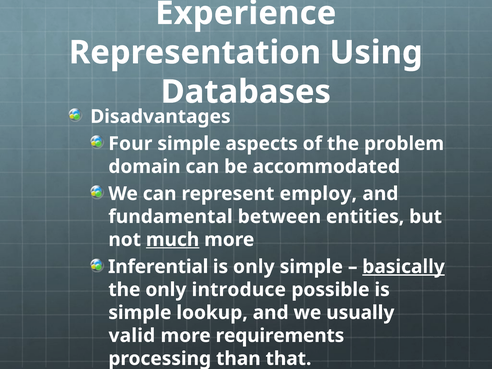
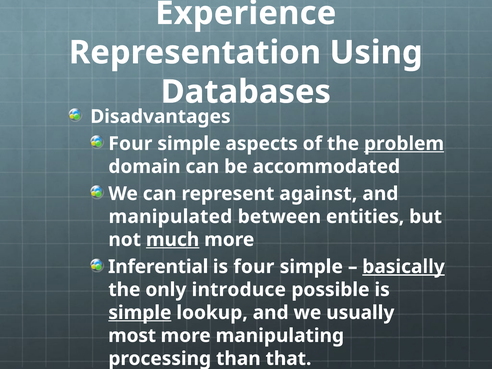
problem underline: none -> present
employ: employ -> against
fundamental: fundamental -> manipulated
is only: only -> four
simple at (140, 313) underline: none -> present
valid: valid -> most
requirements: requirements -> manipulating
